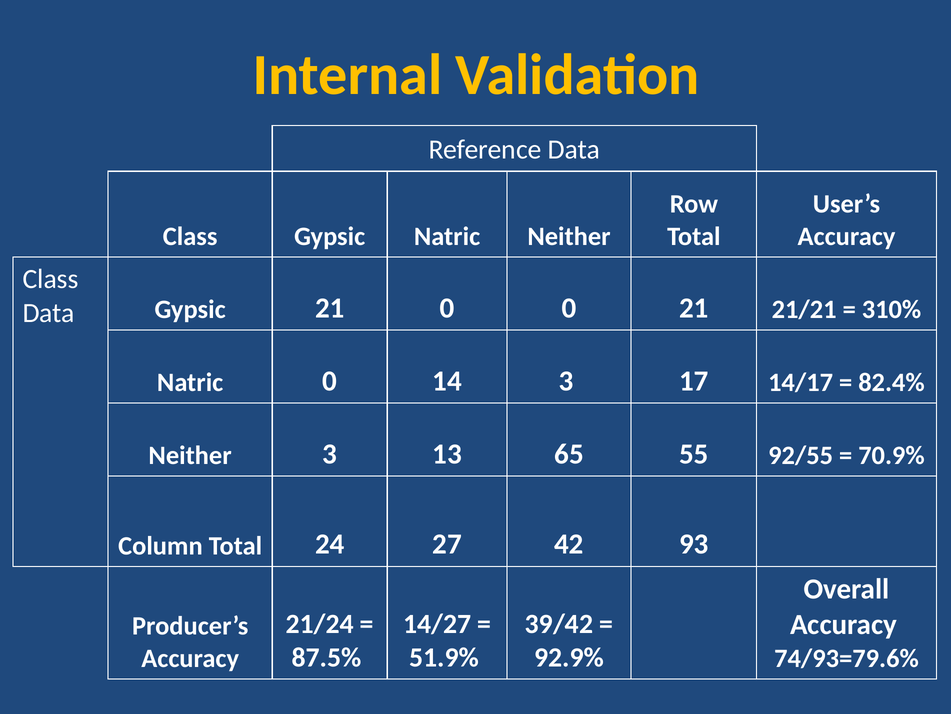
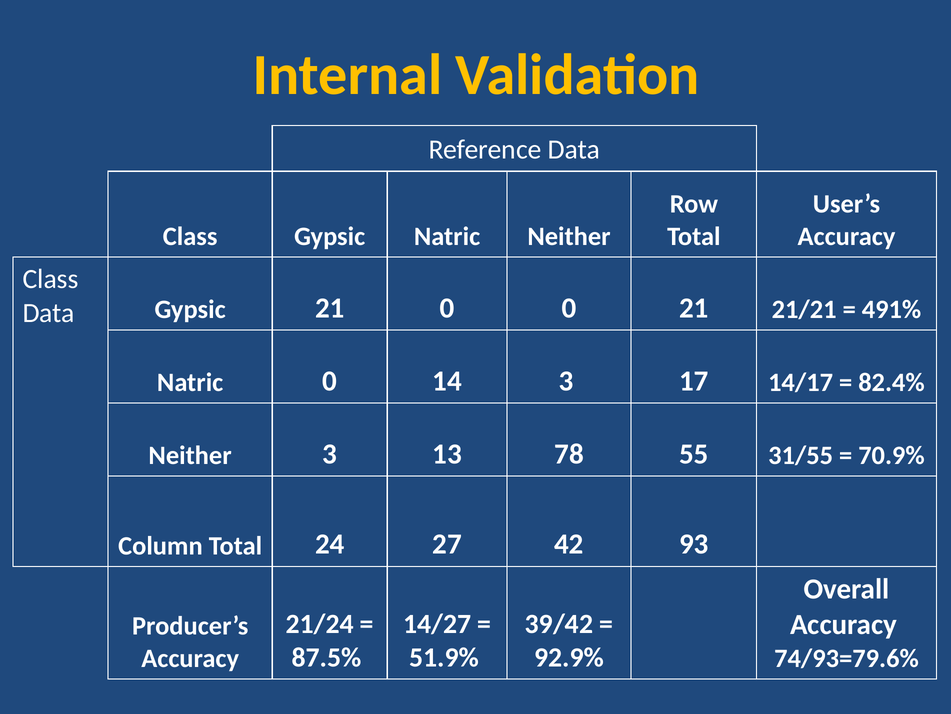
310%: 310% -> 491%
65: 65 -> 78
92/55: 92/55 -> 31/55
